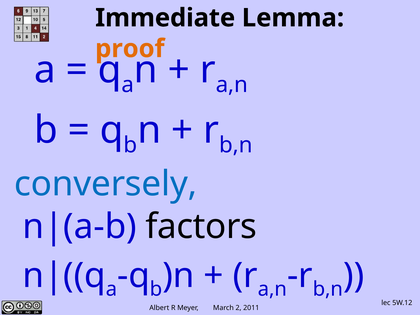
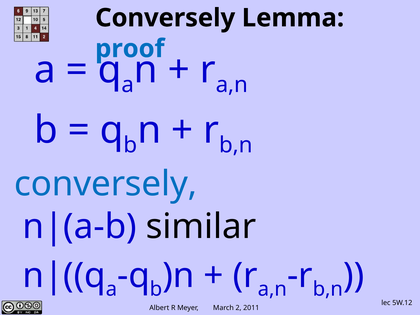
Immediate at (165, 18): Immediate -> Conversely
proof colour: orange -> blue
factors: factors -> similar
